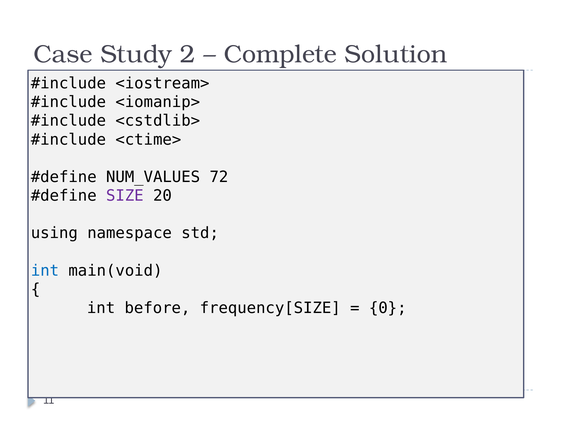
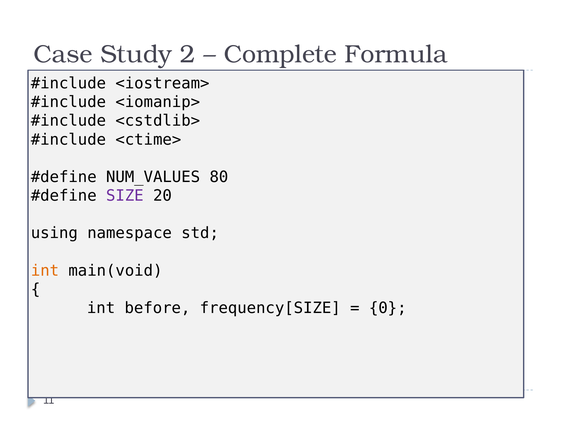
Solution: Solution -> Formula
72: 72 -> 80
int at (45, 270) colour: blue -> orange
